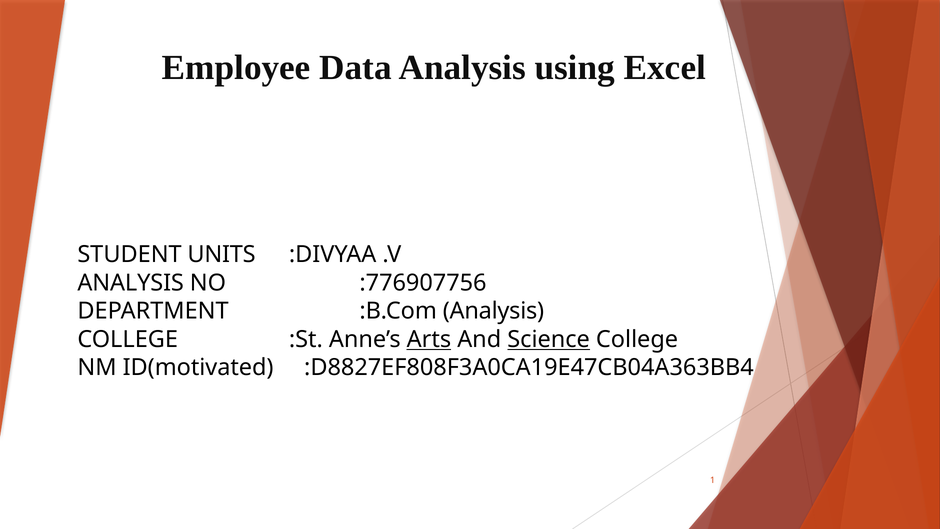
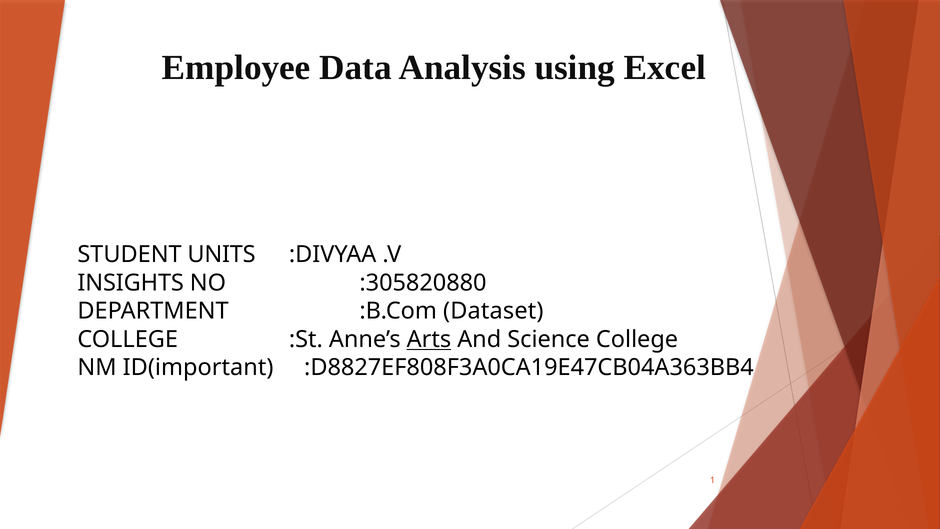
ANALYSIS at (131, 283): ANALYSIS -> INSIGHTS
:776907756: :776907756 -> :305820880
:B.Com Analysis: Analysis -> Dataset
Science underline: present -> none
ID(motivated: ID(motivated -> ID(important
